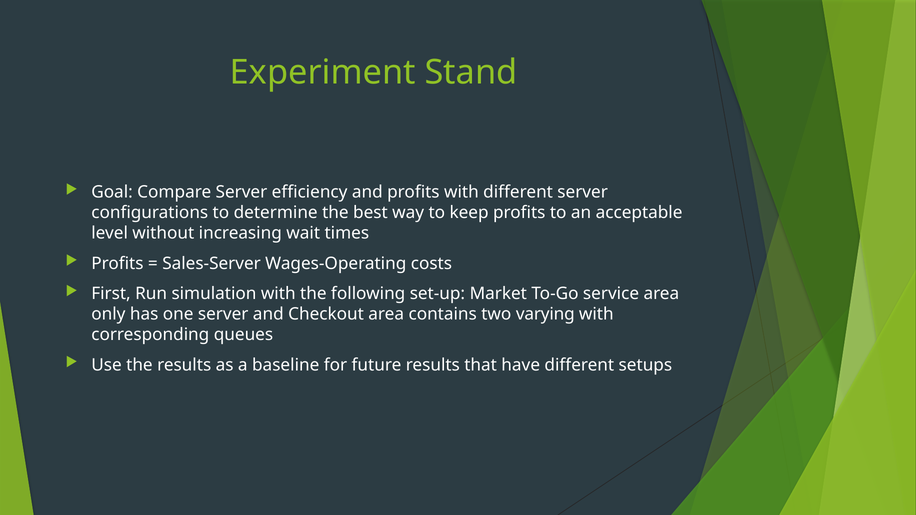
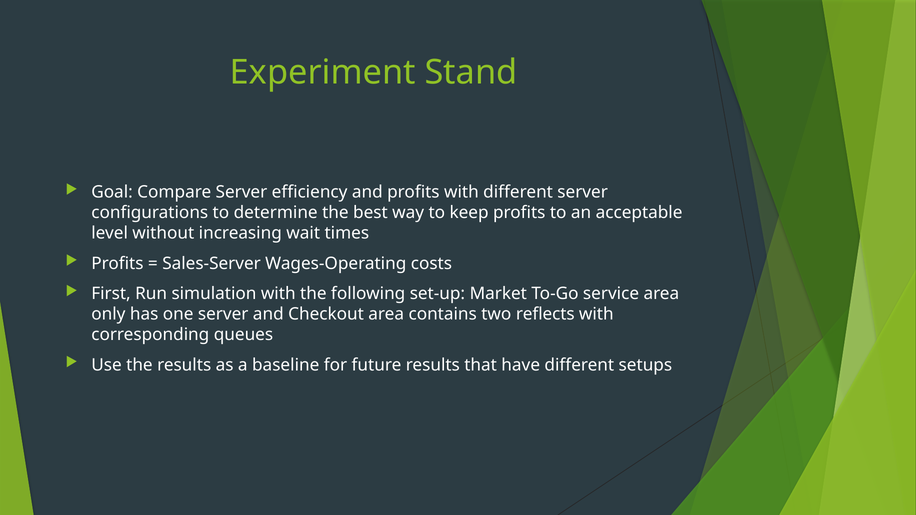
varying: varying -> reflects
